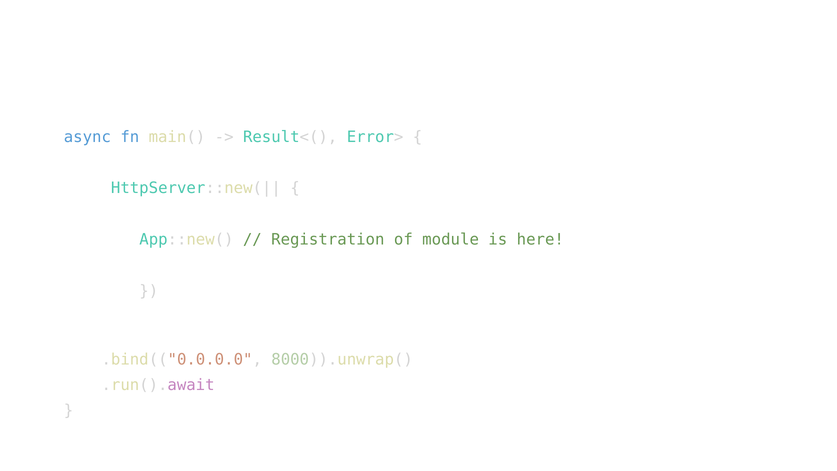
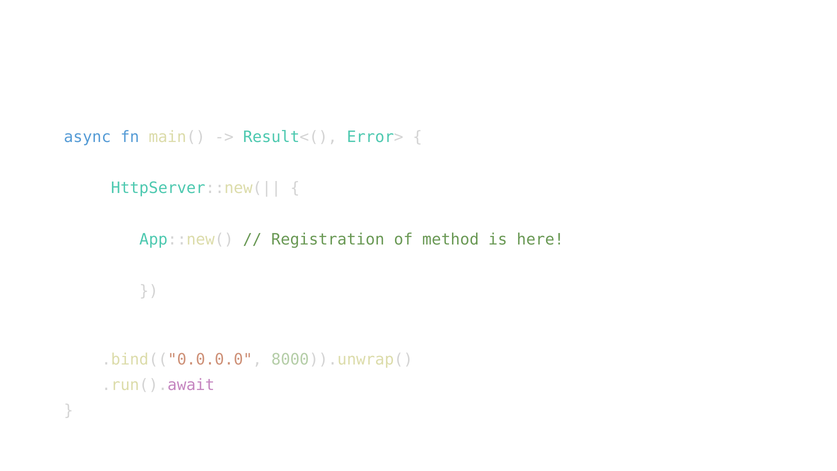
module: module -> method
